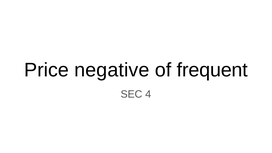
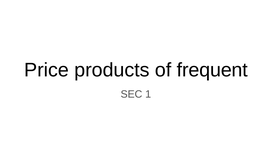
negative: negative -> products
4: 4 -> 1
